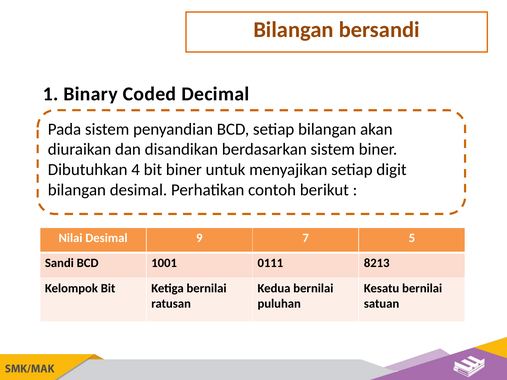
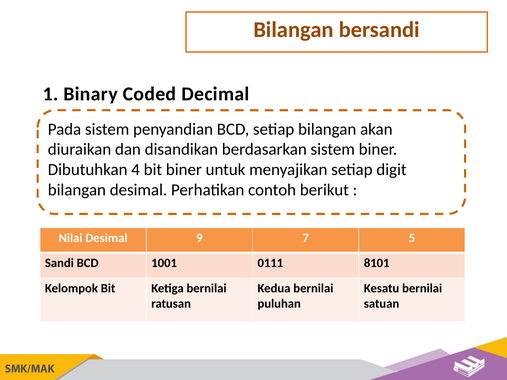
8213: 8213 -> 8101
